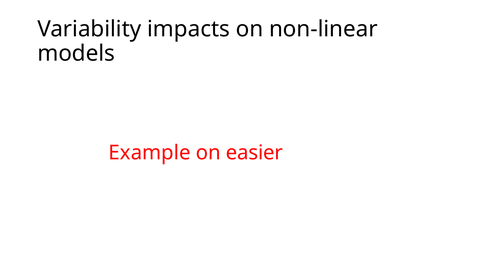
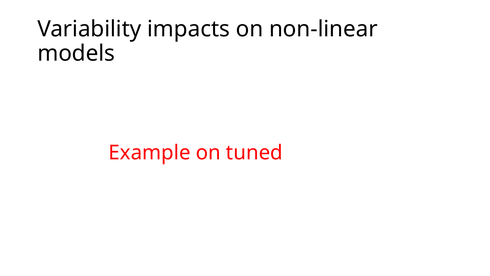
easier: easier -> tuned
